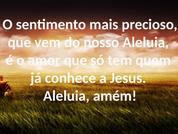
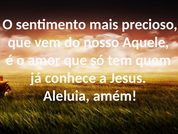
nosso Aleluia: Aleluia -> Aquele
